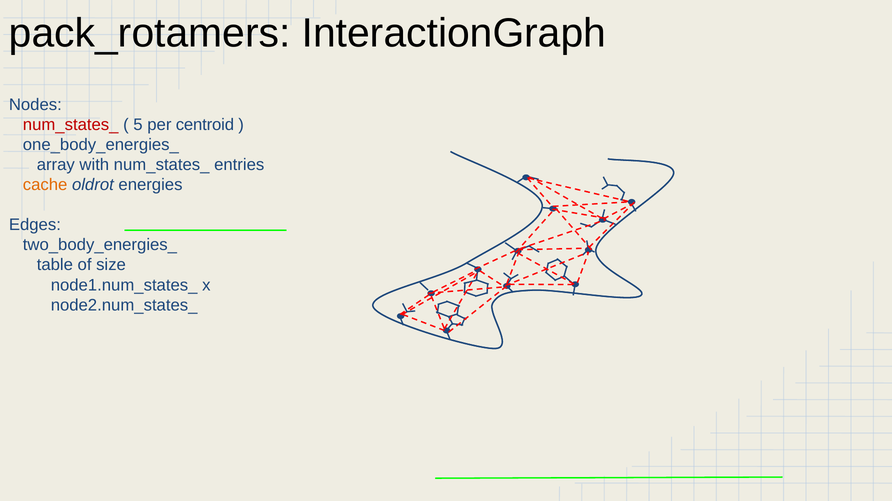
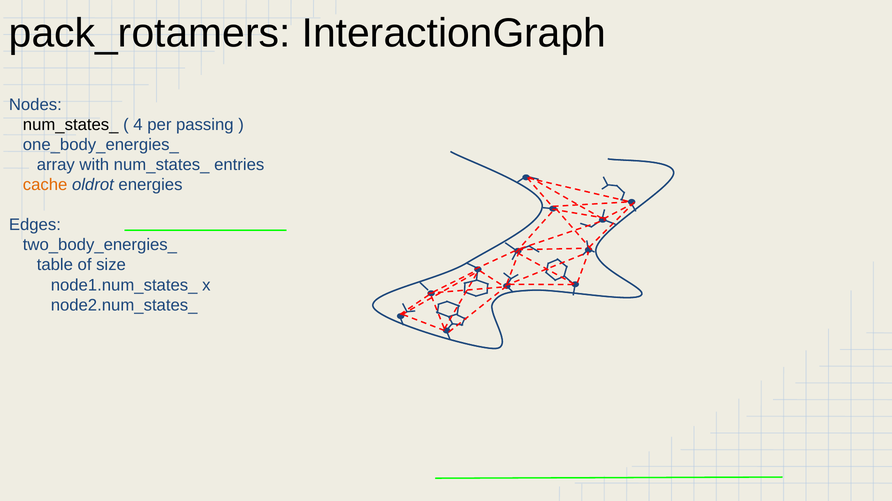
num_states_ at (71, 125) colour: red -> black
5: 5 -> 4
centroid: centroid -> passing
